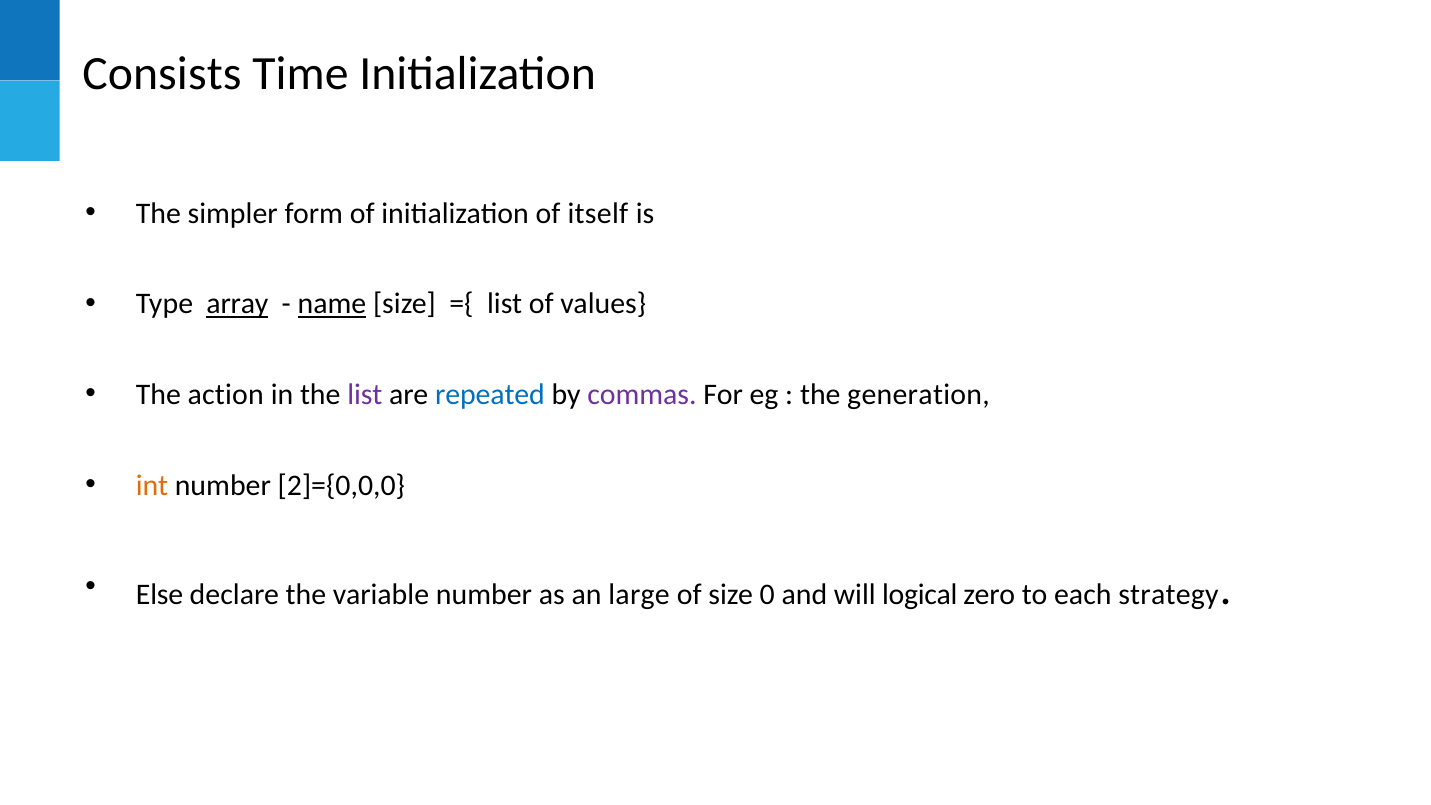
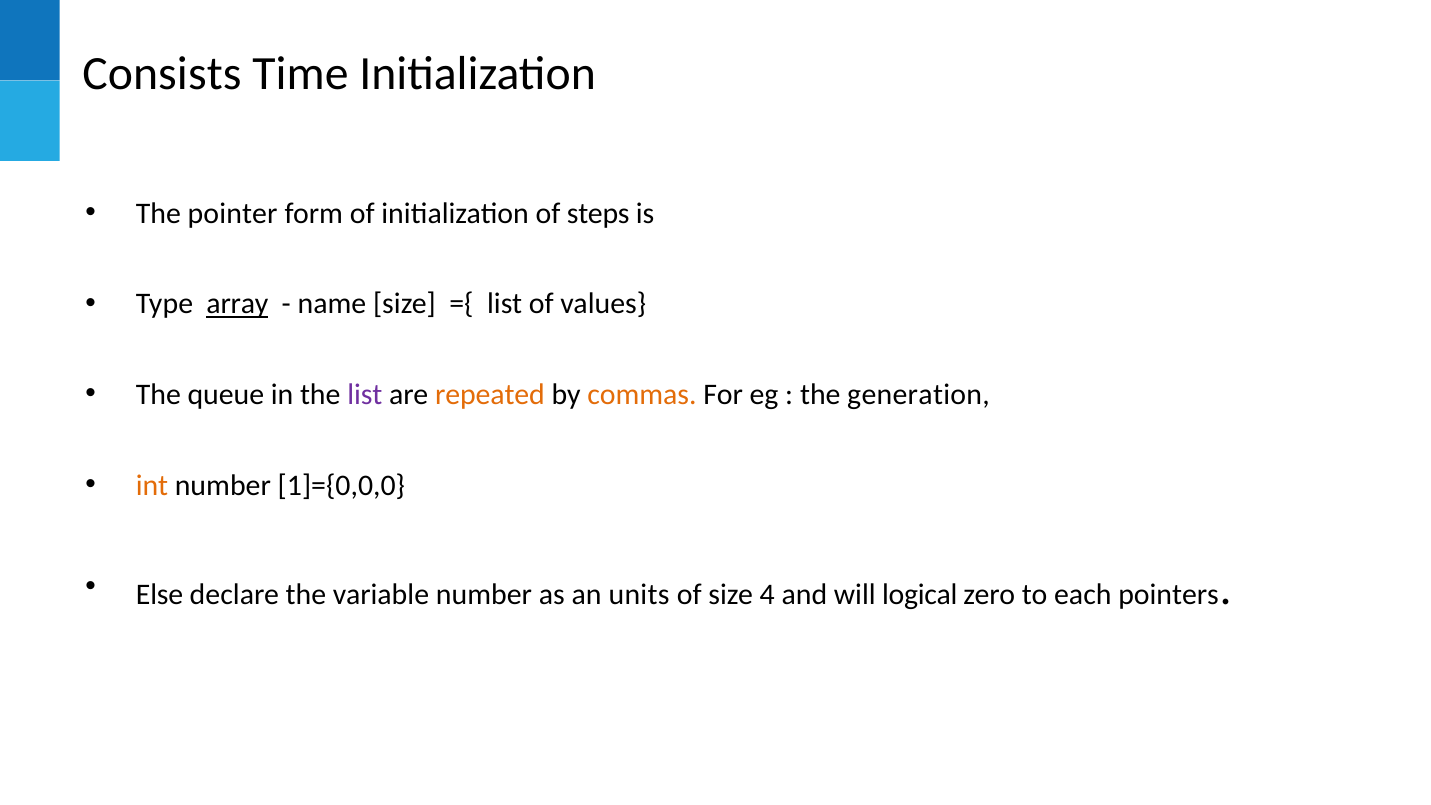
simpler: simpler -> pointer
itself: itself -> steps
name underline: present -> none
action: action -> queue
repeated colour: blue -> orange
commas colour: purple -> orange
2]={0,0,0: 2]={0,0,0 -> 1]={0,0,0
large: large -> units
0: 0 -> 4
strategy: strategy -> pointers
